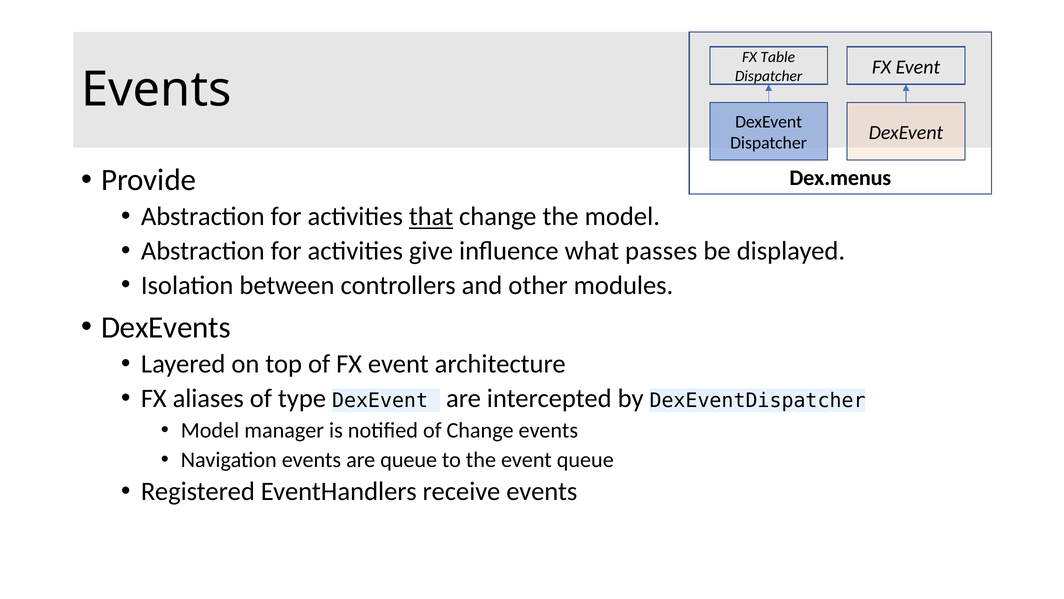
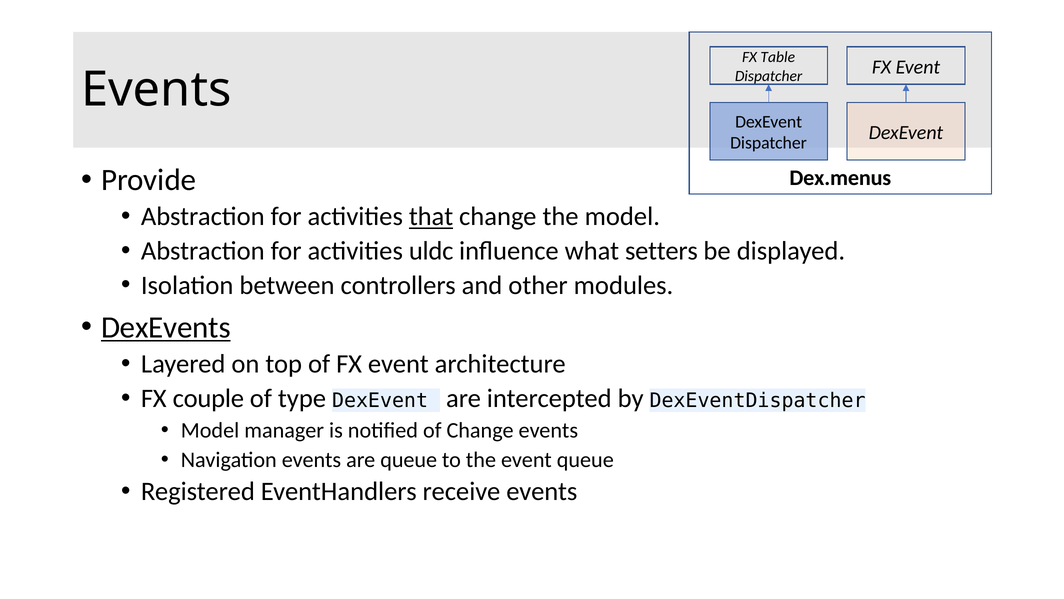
give: give -> uldc
passes: passes -> setters
DexEvents underline: none -> present
aliases: aliases -> couple
